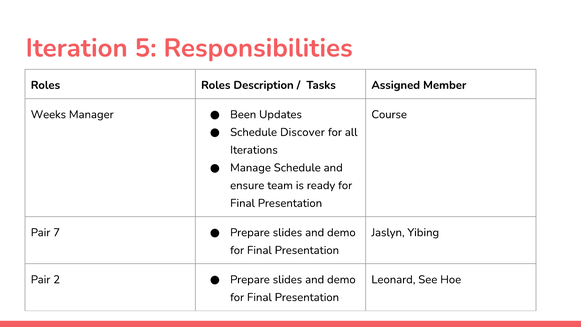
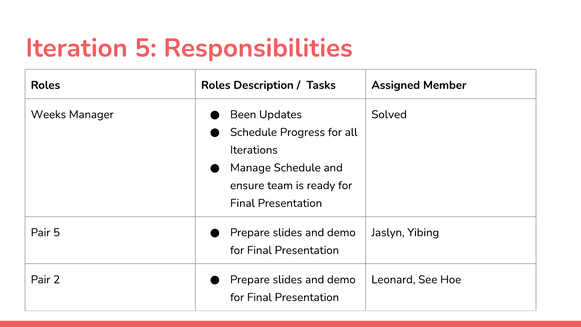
Course: Course -> Solved
Discover: Discover -> Progress
Pair 7: 7 -> 5
